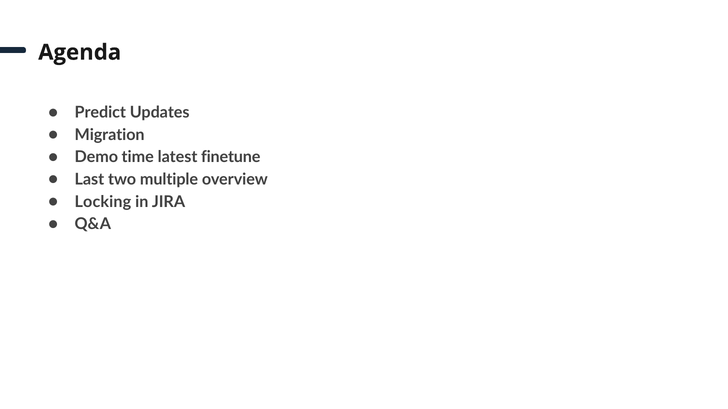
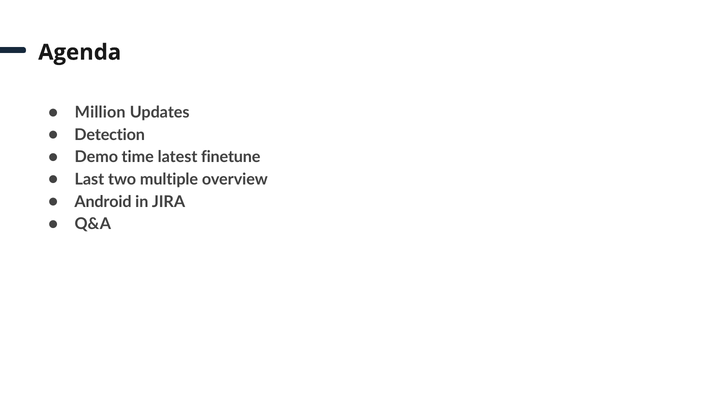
Predict: Predict -> Million
Migration: Migration -> Detection
Locking: Locking -> Android
